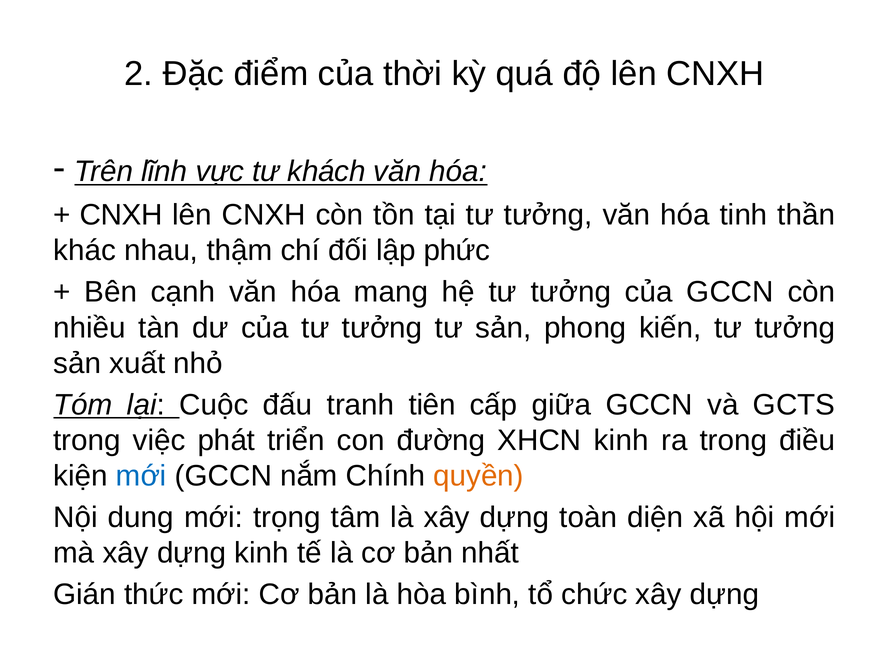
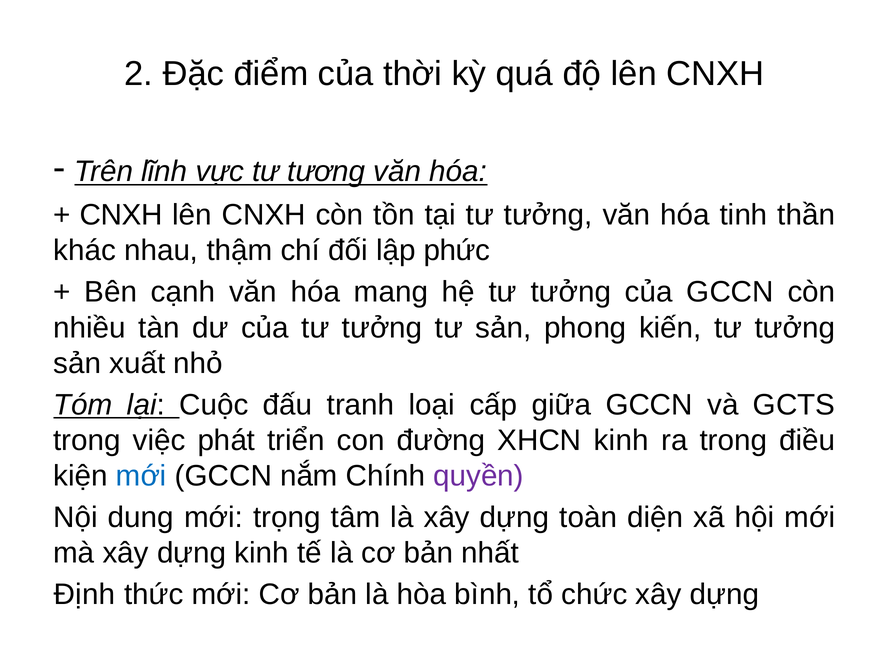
khách: khách -> tương
tiên: tiên -> loại
quyền colour: orange -> purple
Gián: Gián -> Định
